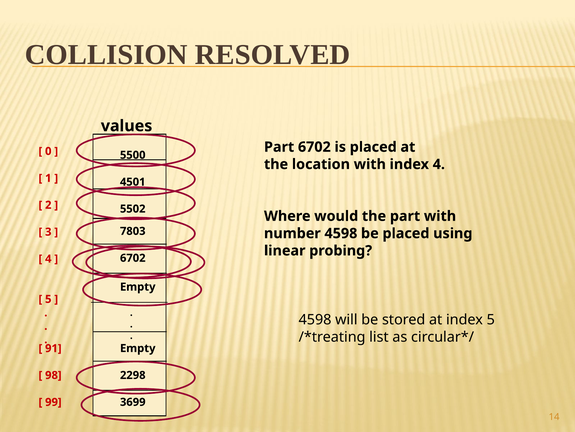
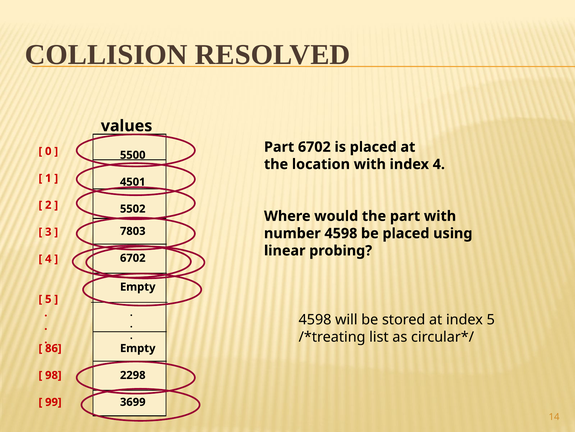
91: 91 -> 86
